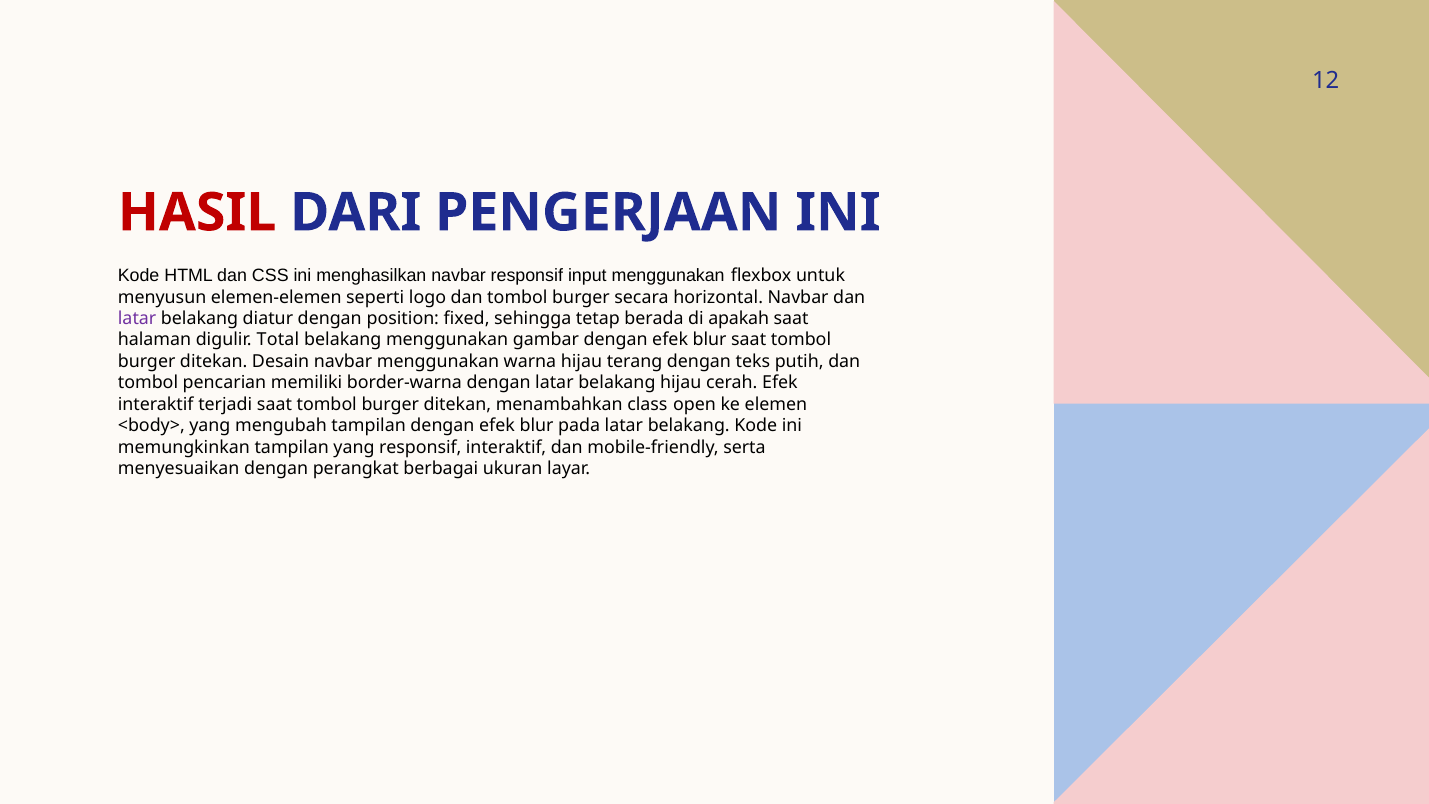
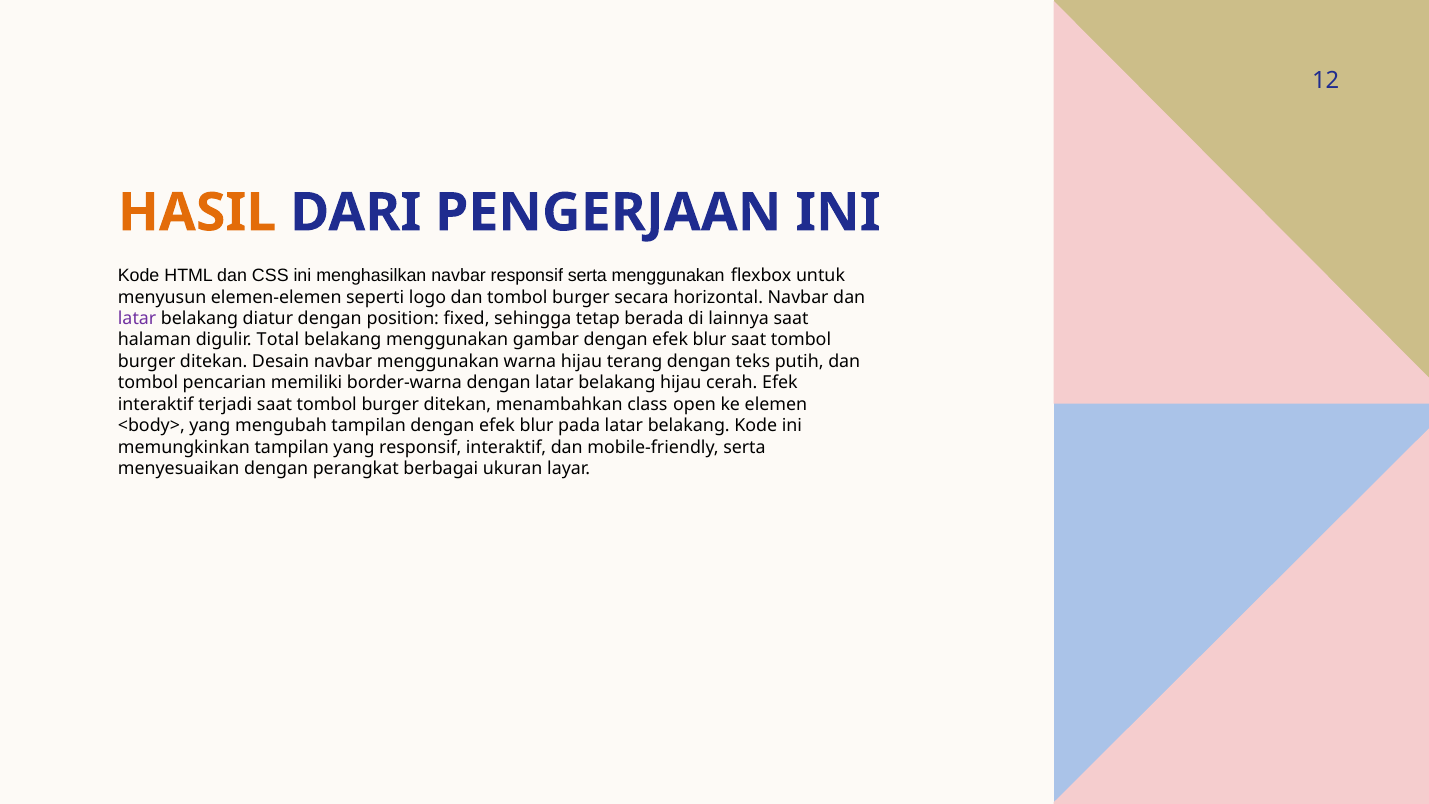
HASIL colour: red -> orange
responsif input: input -> serta
apakah: apakah -> lainnya
